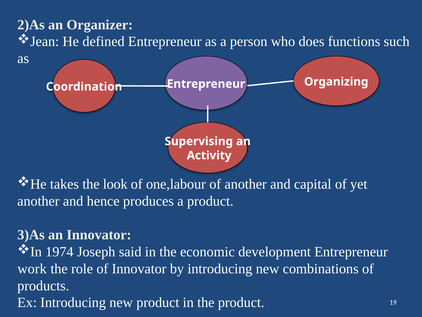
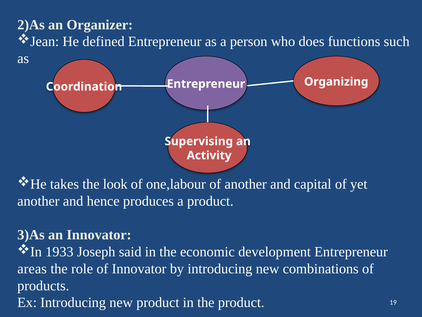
1974: 1974 -> 1933
work: work -> areas
